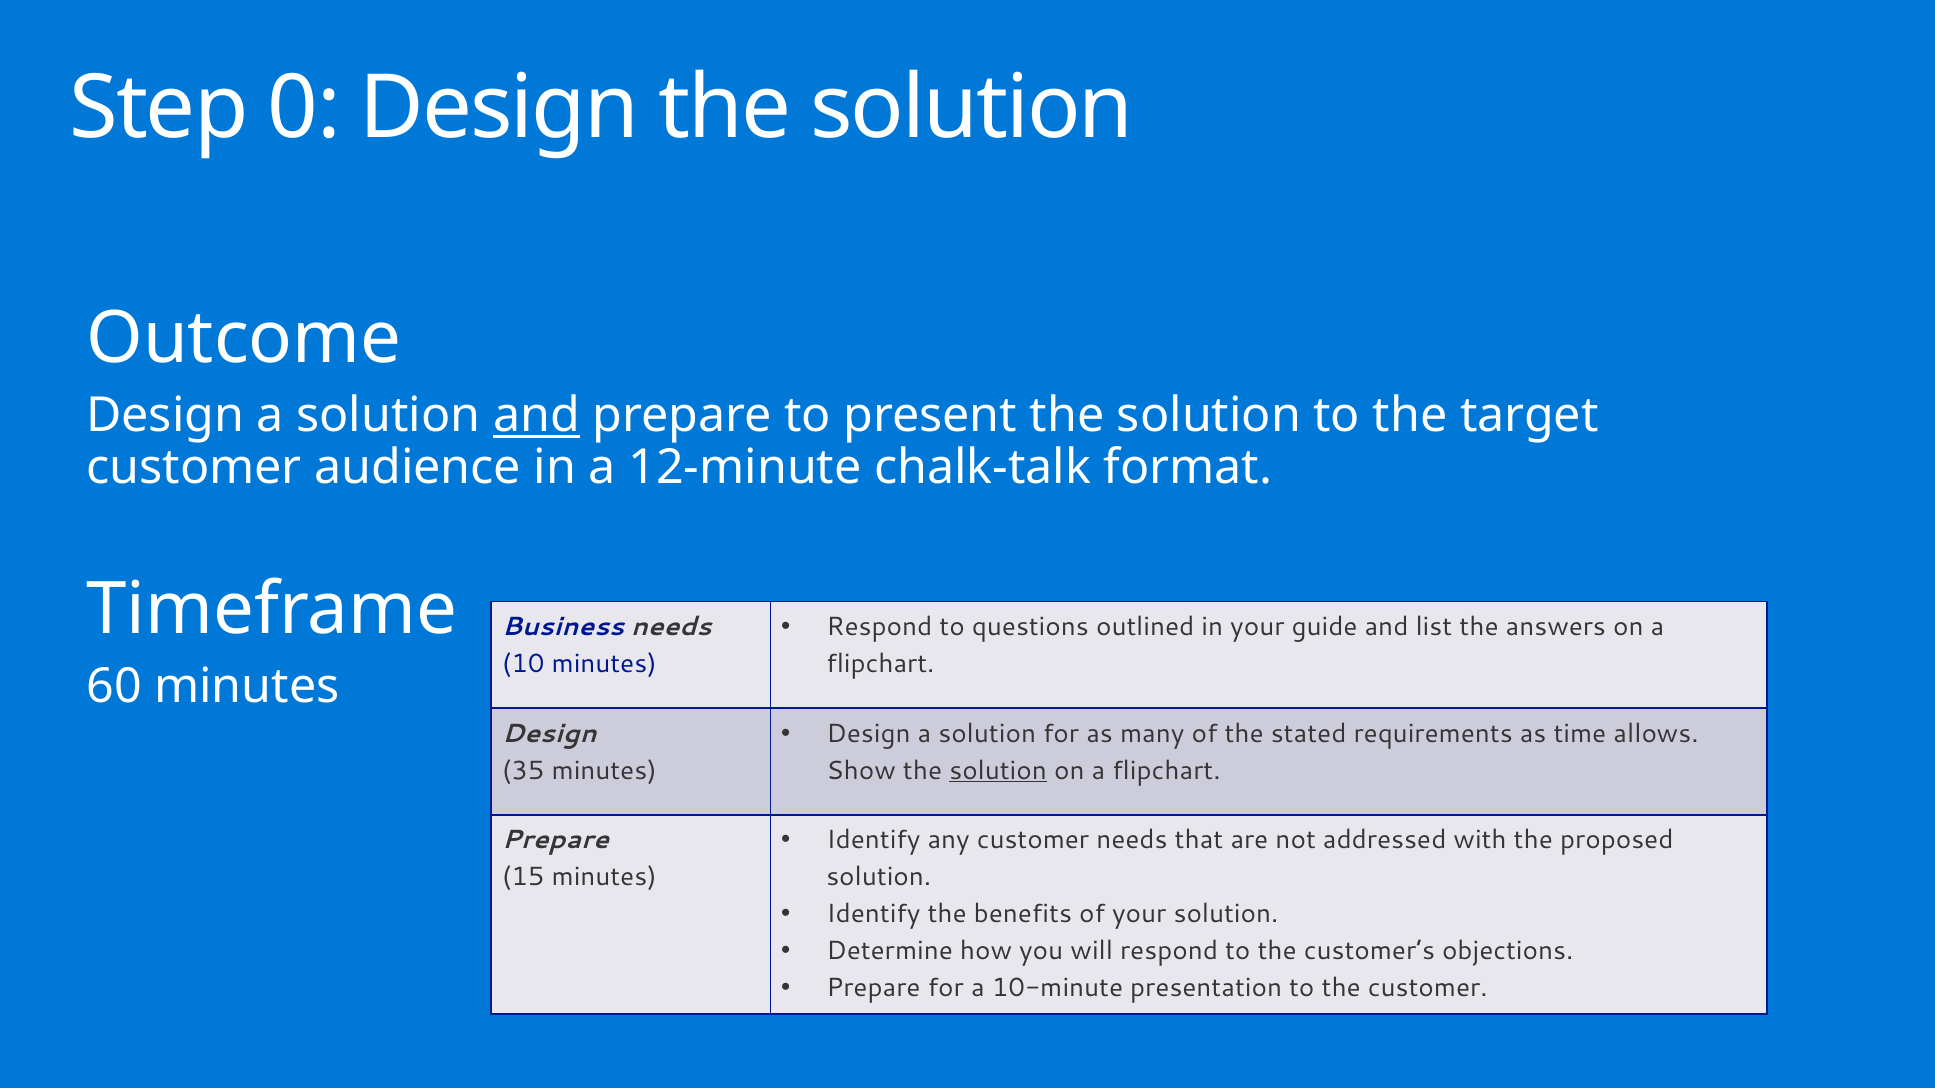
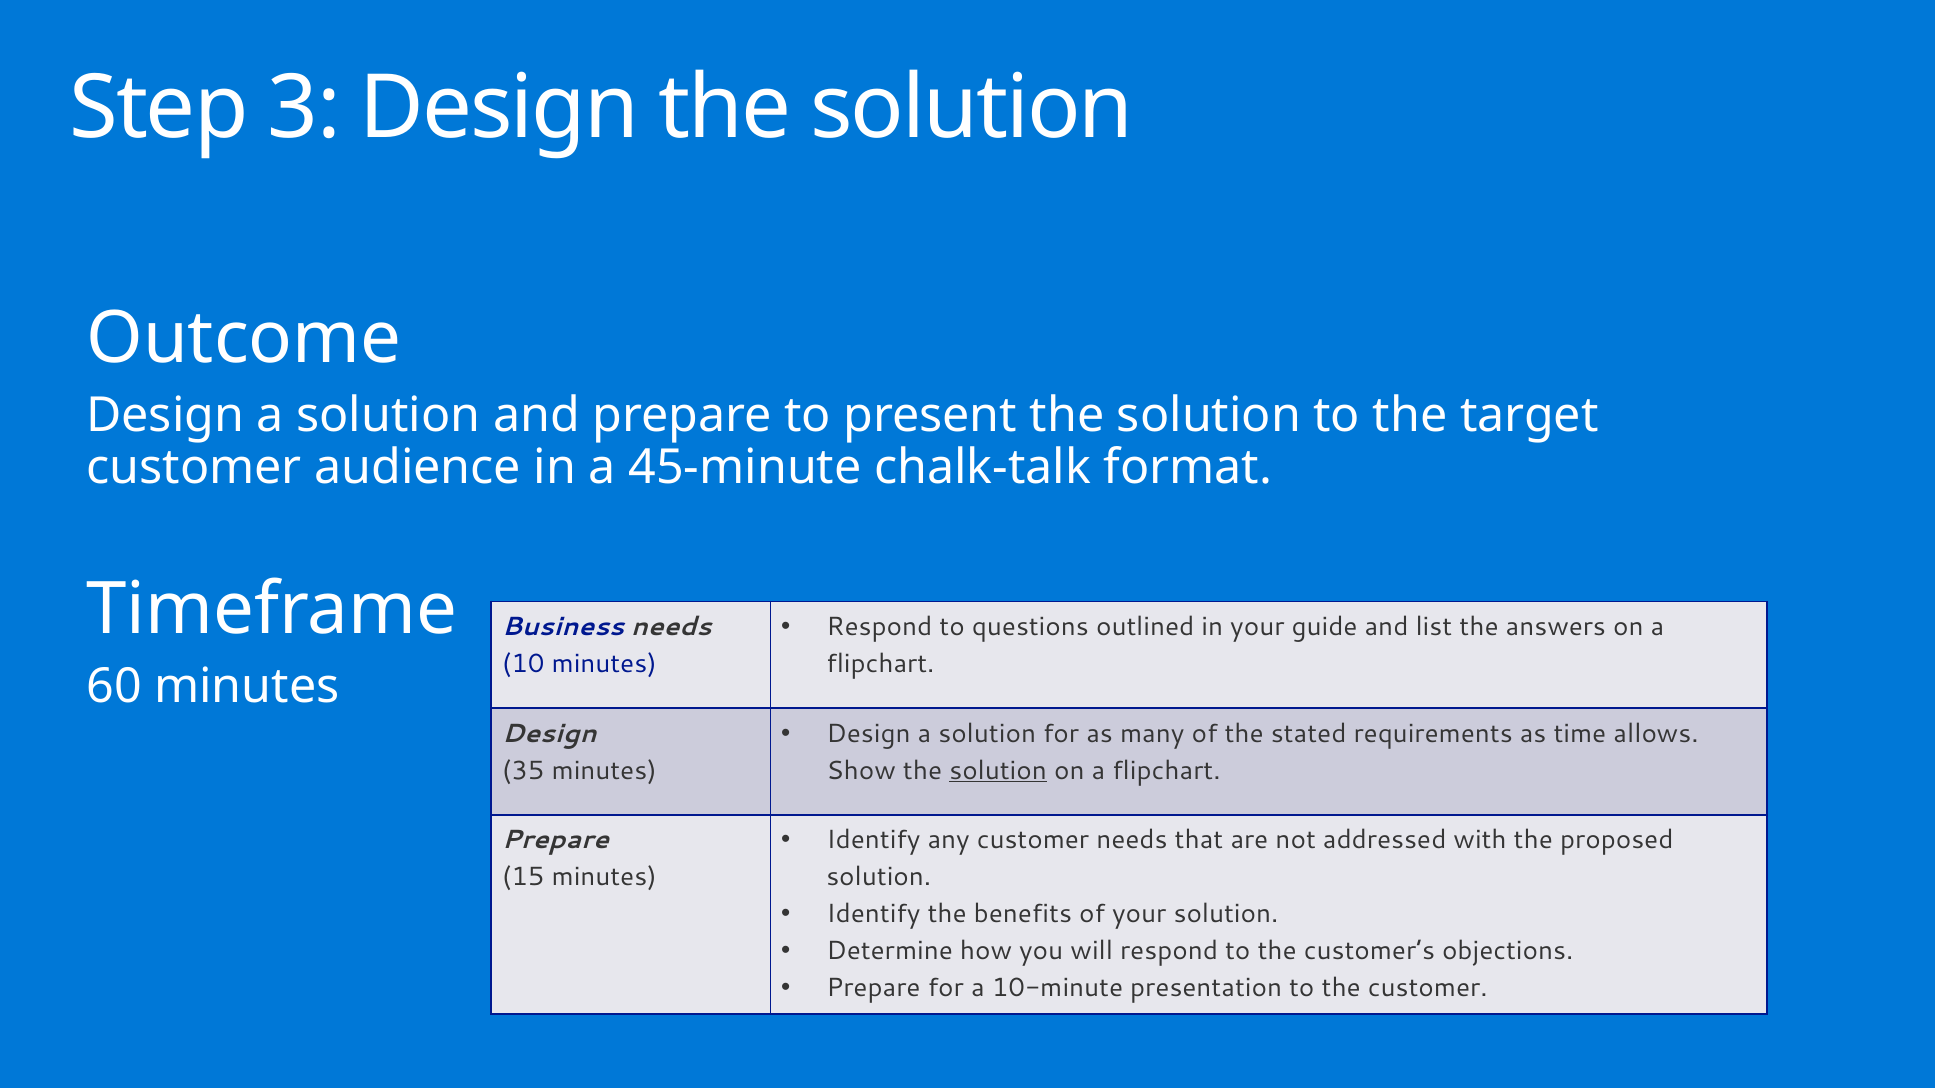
0: 0 -> 3
and at (536, 416) underline: present -> none
12-minute: 12-minute -> 45-minute
